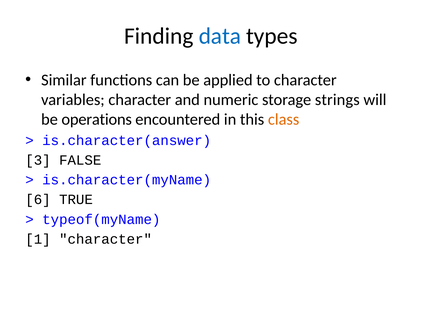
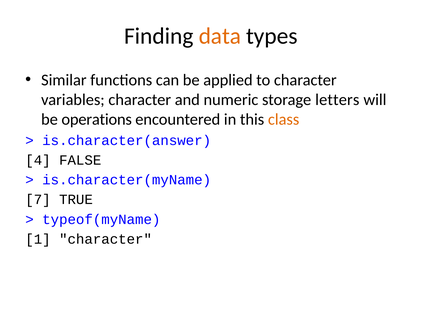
data colour: blue -> orange
strings: strings -> letters
3: 3 -> 4
6: 6 -> 7
